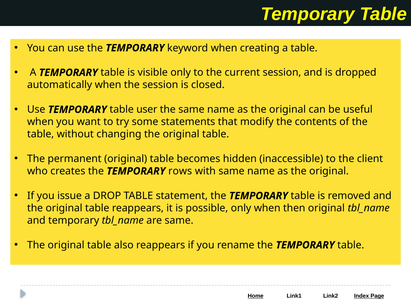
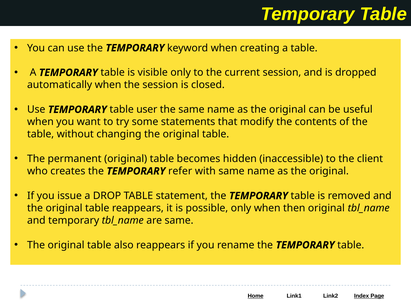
rows: rows -> refer
